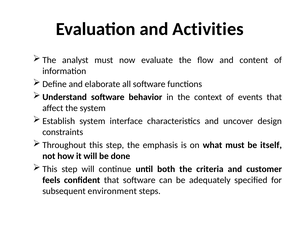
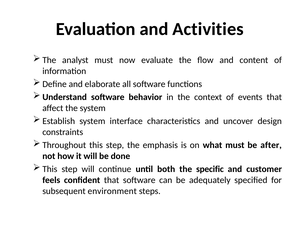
itself: itself -> after
criteria: criteria -> specific
